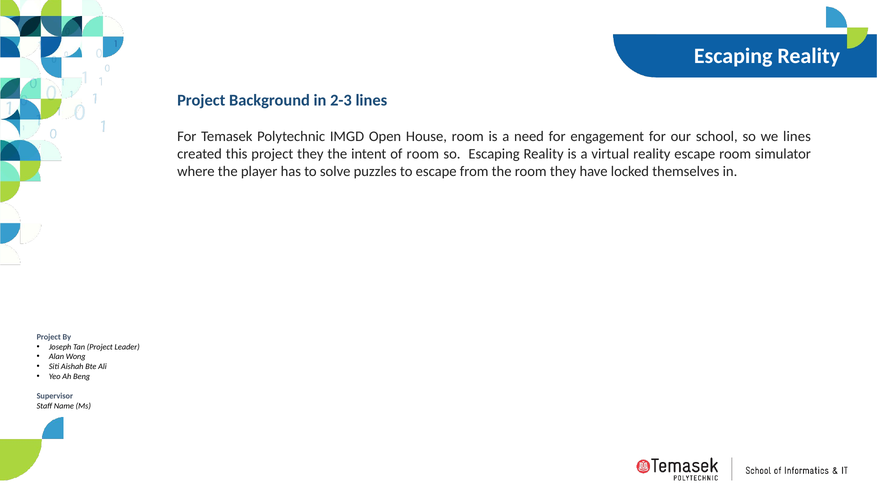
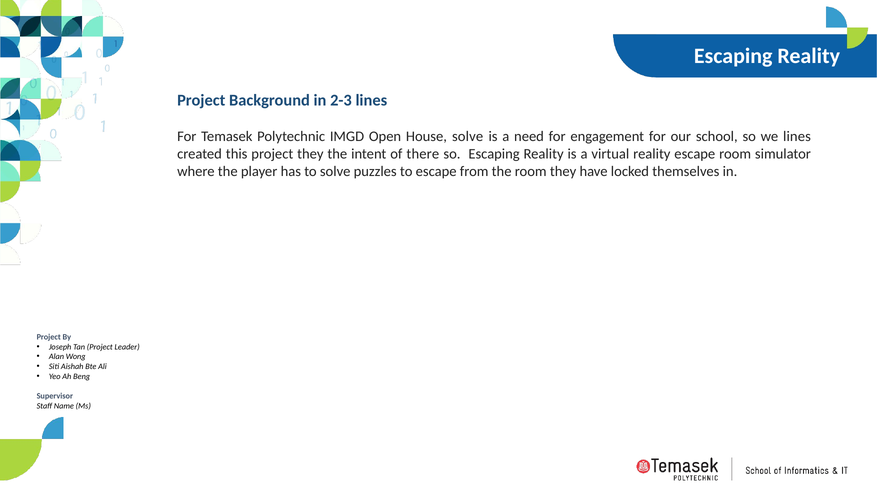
House room: room -> solve
of room: room -> there
